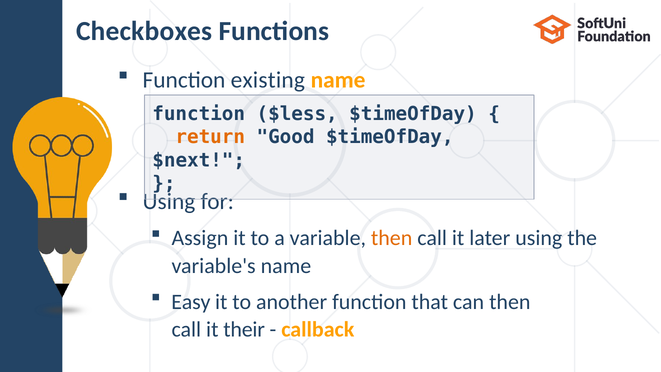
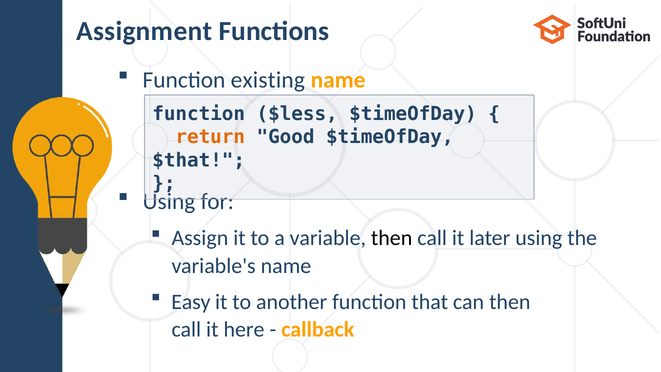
Checkboxes: Checkboxes -> Assignment
$next: $next -> $that
then at (392, 238) colour: orange -> black
their: their -> here
